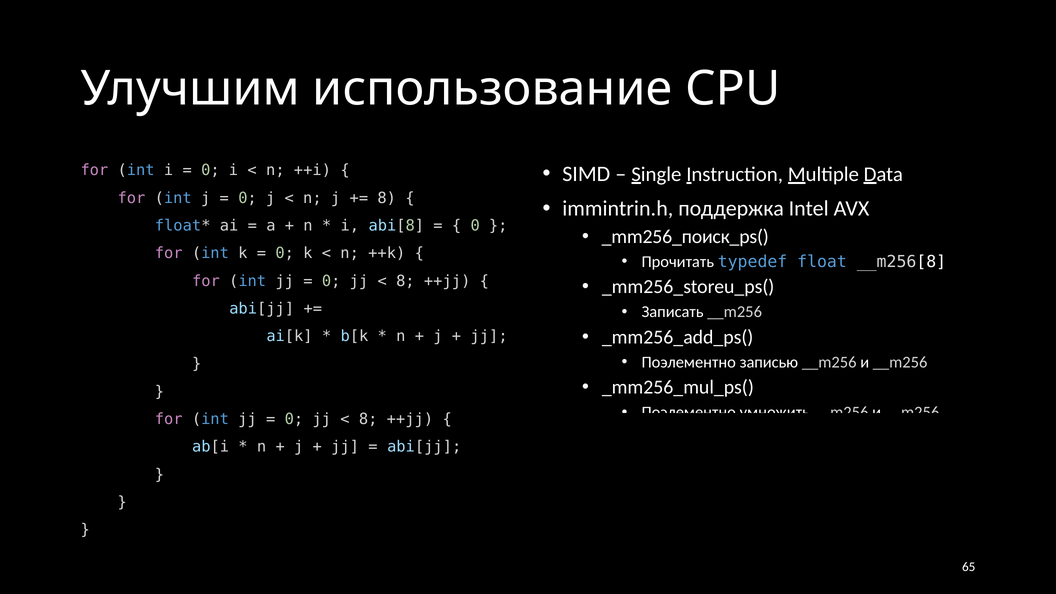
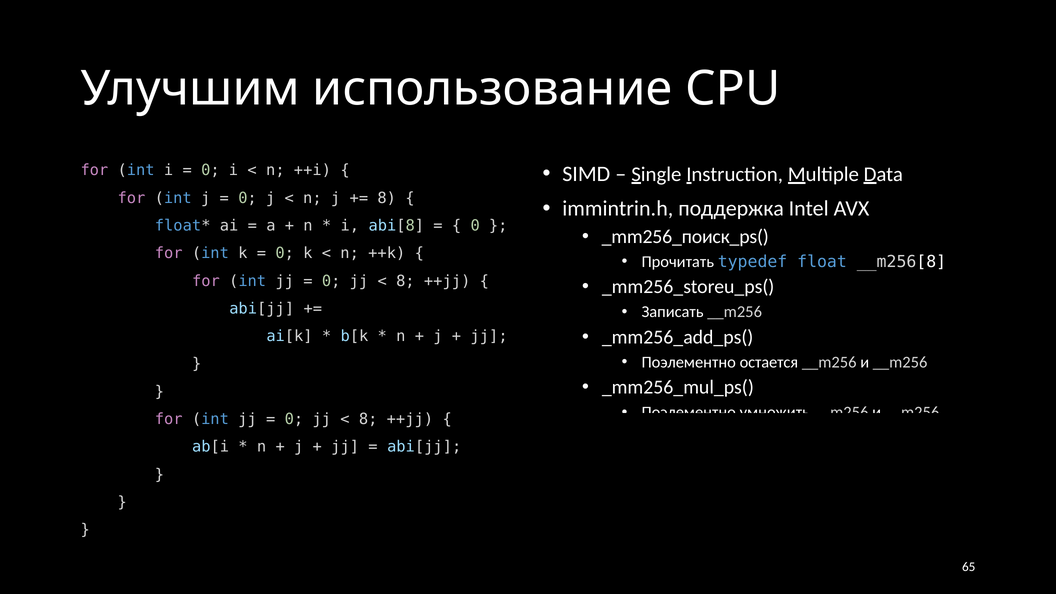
записью: записью -> остается
